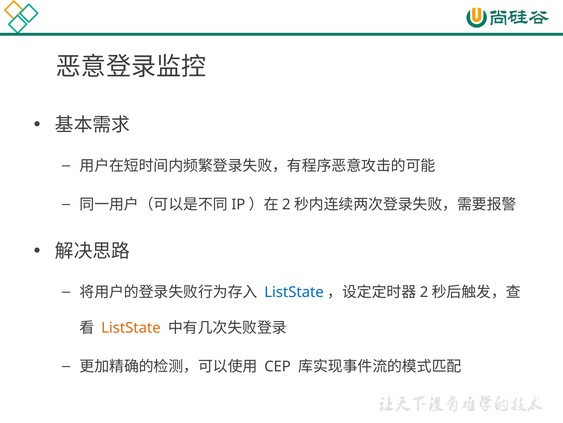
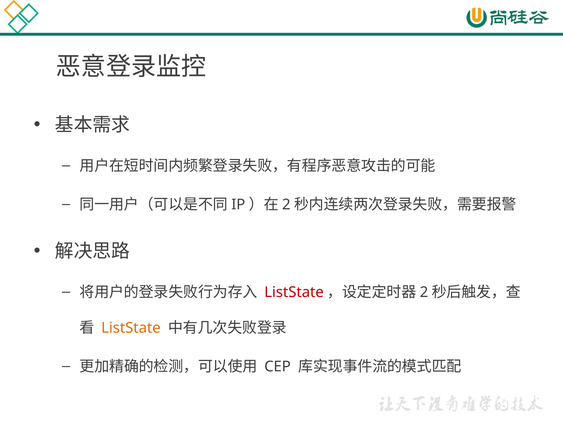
ListState at (294, 292) colour: blue -> red
